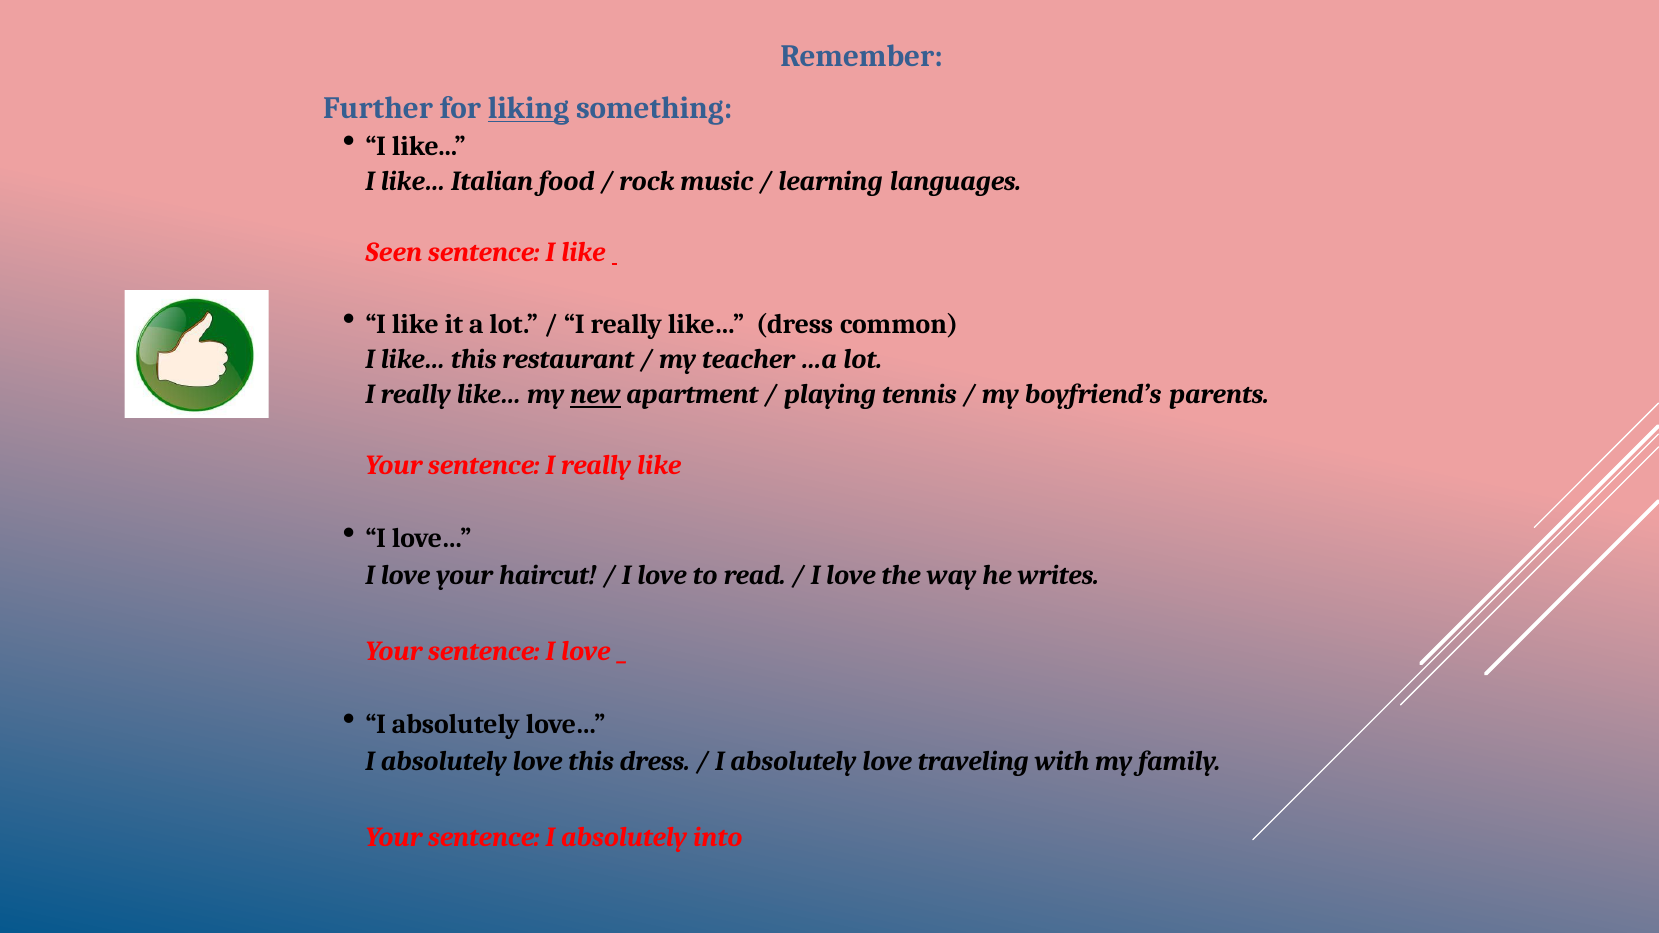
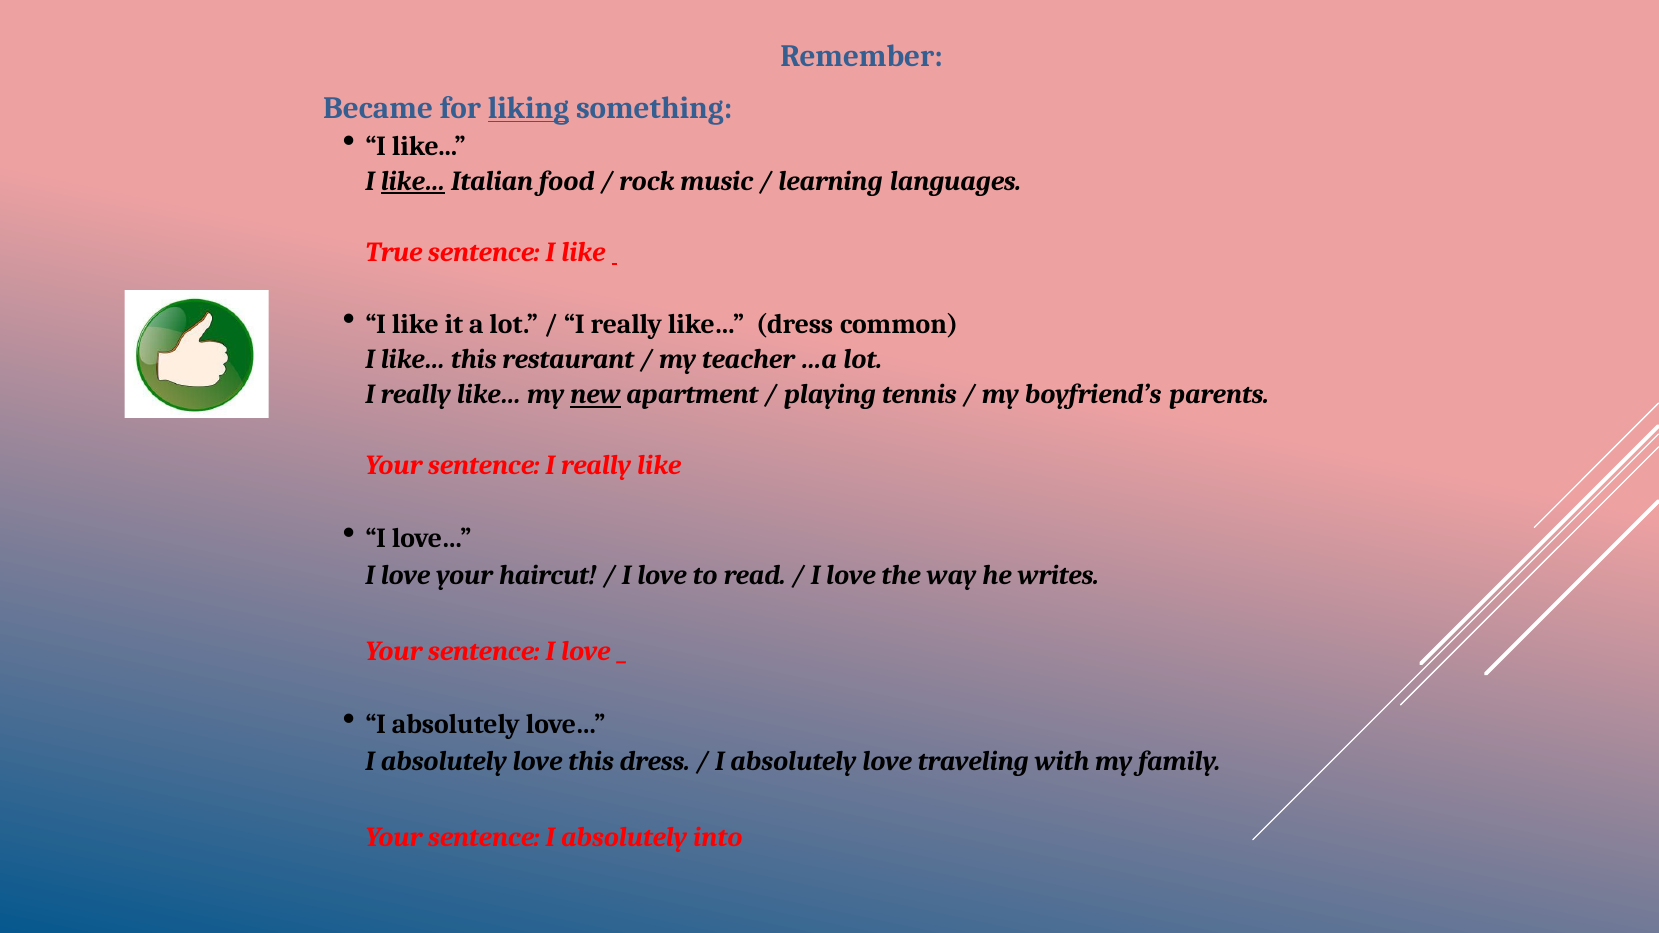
Further: Further -> Became
like… at (413, 181) underline: none -> present
Seen: Seen -> True
